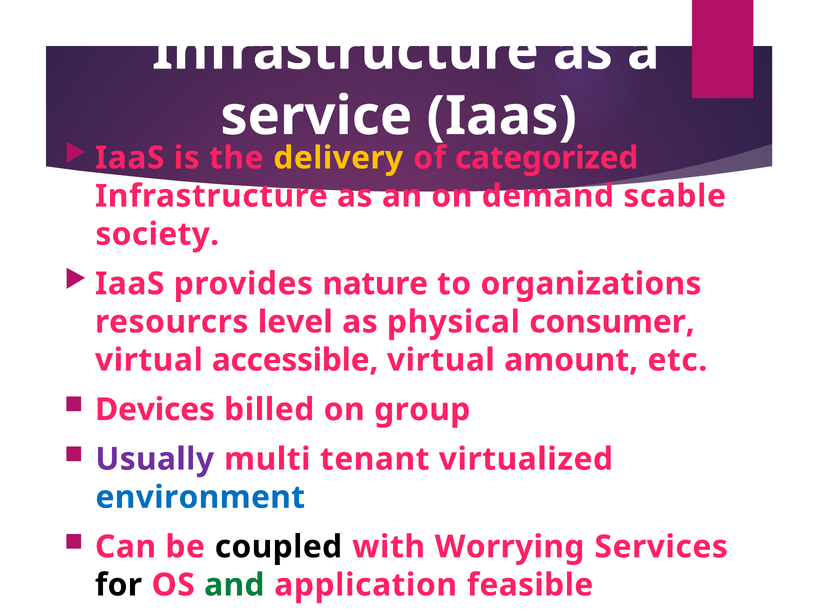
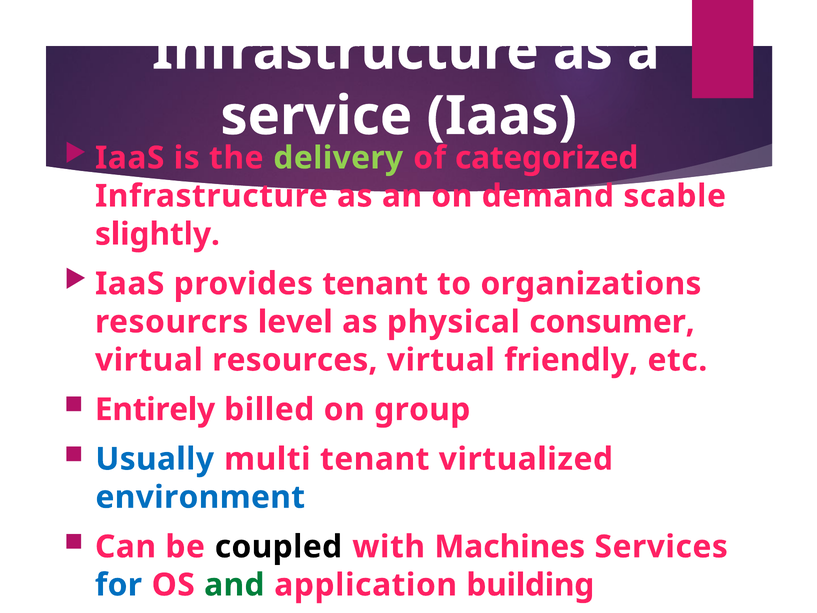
delivery colour: yellow -> light green
society: society -> slightly
provides nature: nature -> tenant
accessible: accessible -> resources
amount: amount -> friendly
Devices: Devices -> Entirely
Usually colour: purple -> blue
Worrying: Worrying -> Machines
for colour: black -> blue
feasible: feasible -> building
